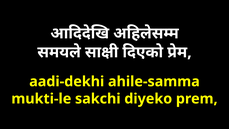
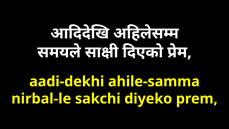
mukti-le: mukti-le -> nirbal-le
